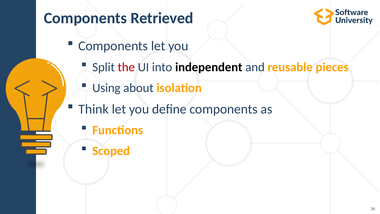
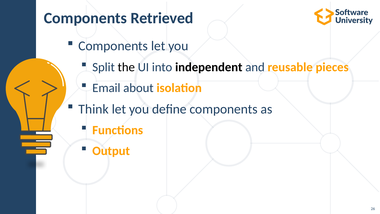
the colour: red -> black
Using: Using -> Email
Scoped: Scoped -> Output
